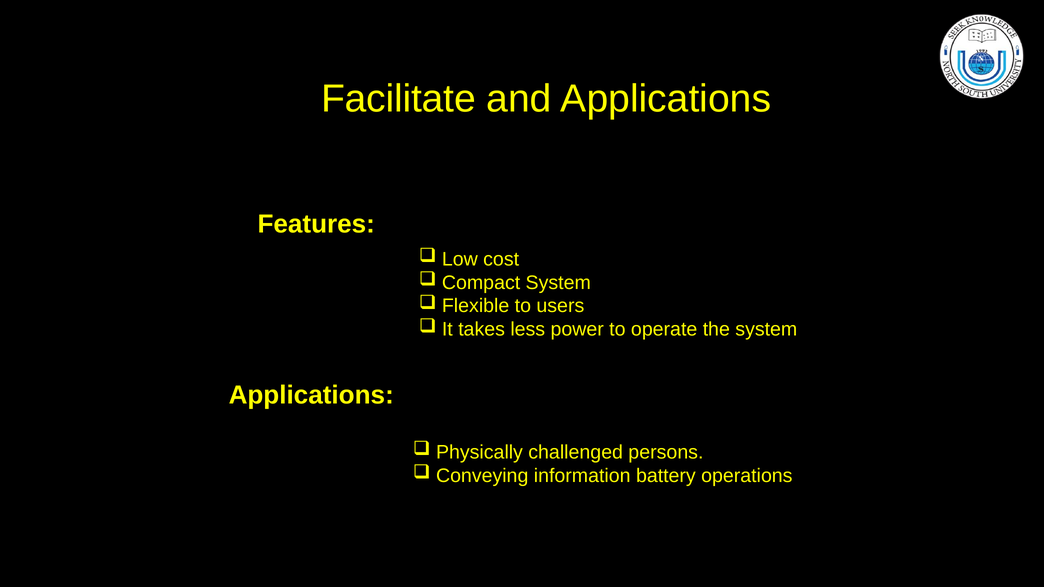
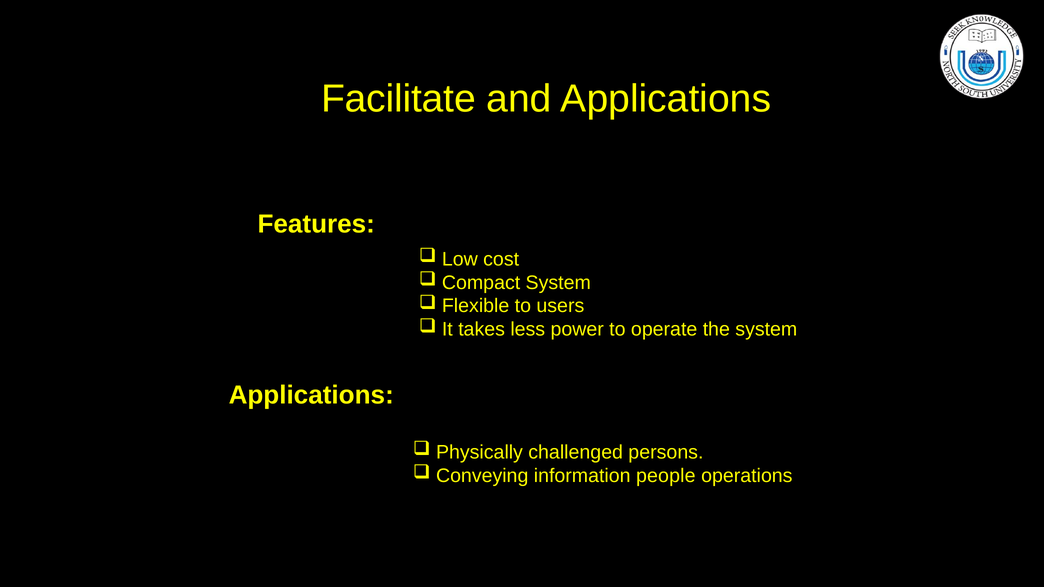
battery: battery -> people
